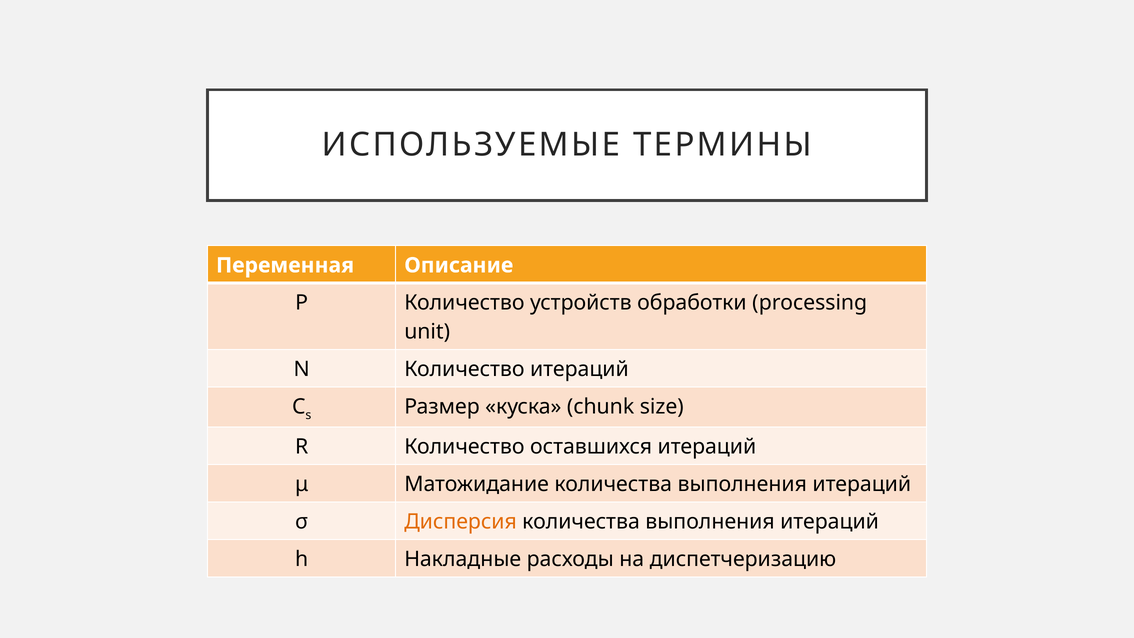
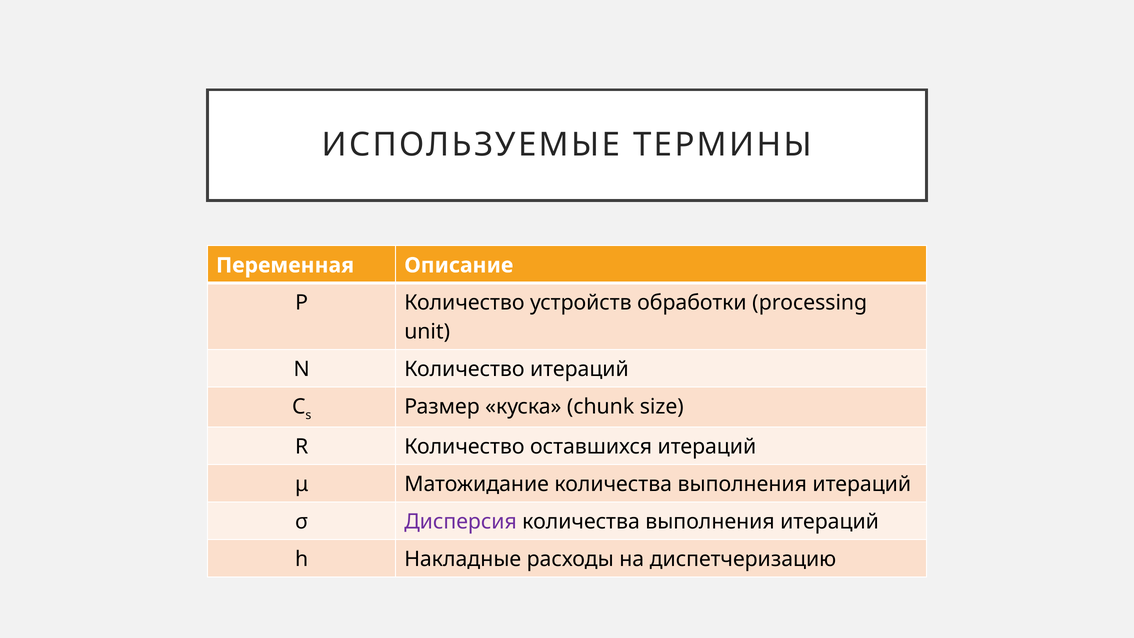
Дисперсия colour: orange -> purple
